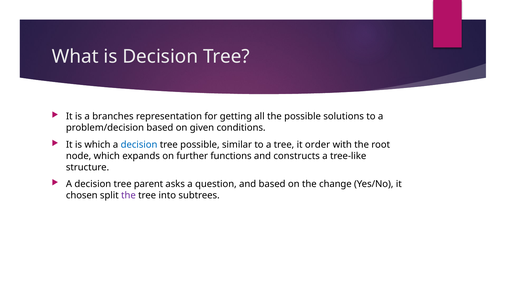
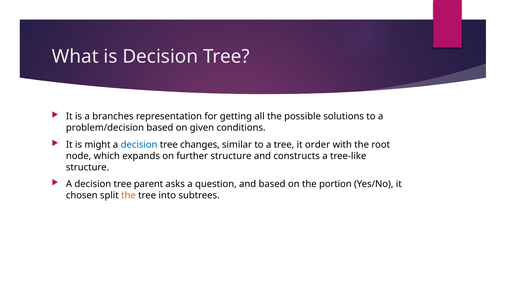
is which: which -> might
tree possible: possible -> changes
further functions: functions -> structure
change: change -> portion
the at (128, 195) colour: purple -> orange
